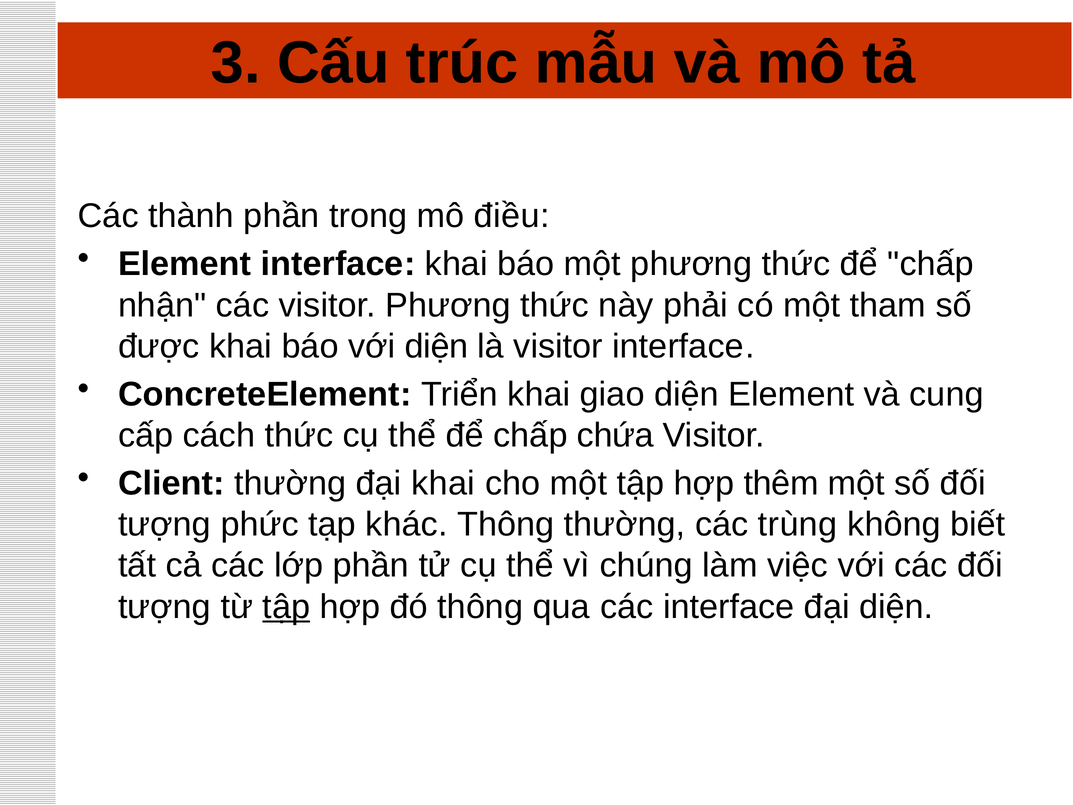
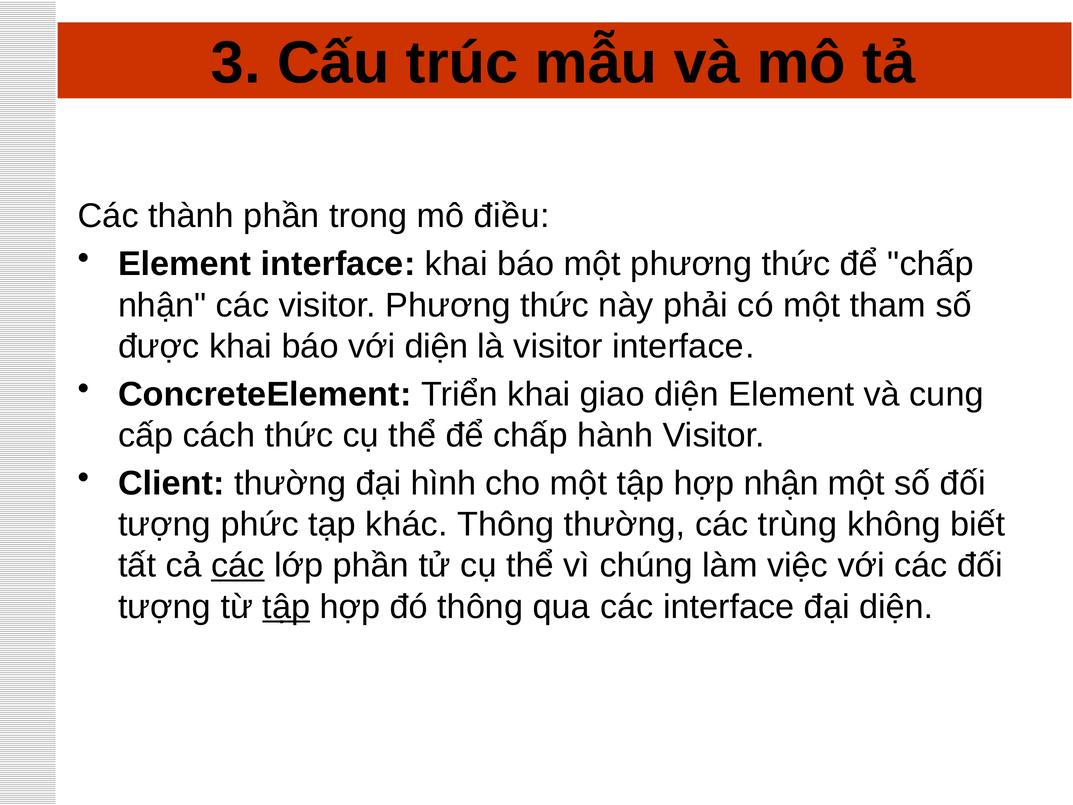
chứa: chứa -> hành
đại khai: khai -> hình
hợp thêm: thêm -> nhận
các at (238, 565) underline: none -> present
